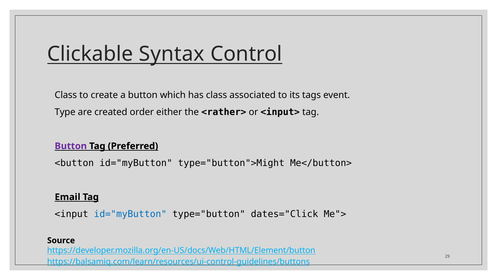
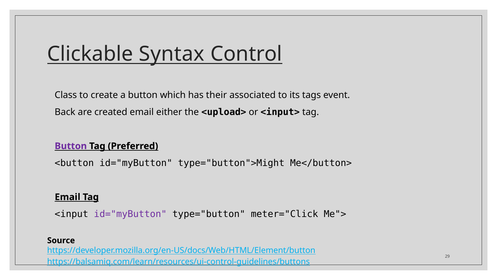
has class: class -> their
Type: Type -> Back
created order: order -> email
<rather>: <rather> -> <upload>
id="myButton at (130, 214) colour: blue -> purple
dates="Click: dates="Click -> meter="Click
